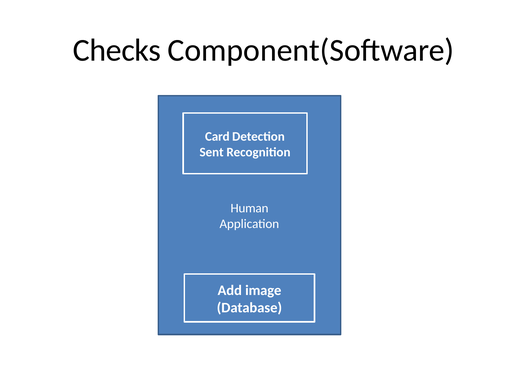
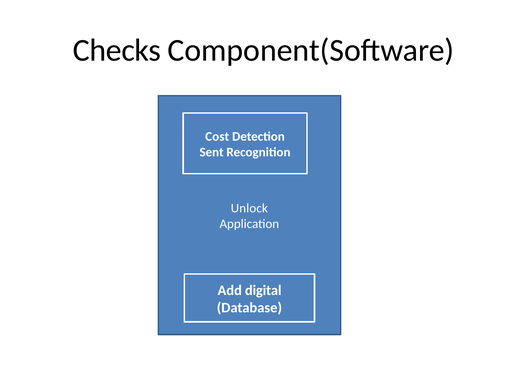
Card: Card -> Cost
Human: Human -> Unlock
image: image -> digital
